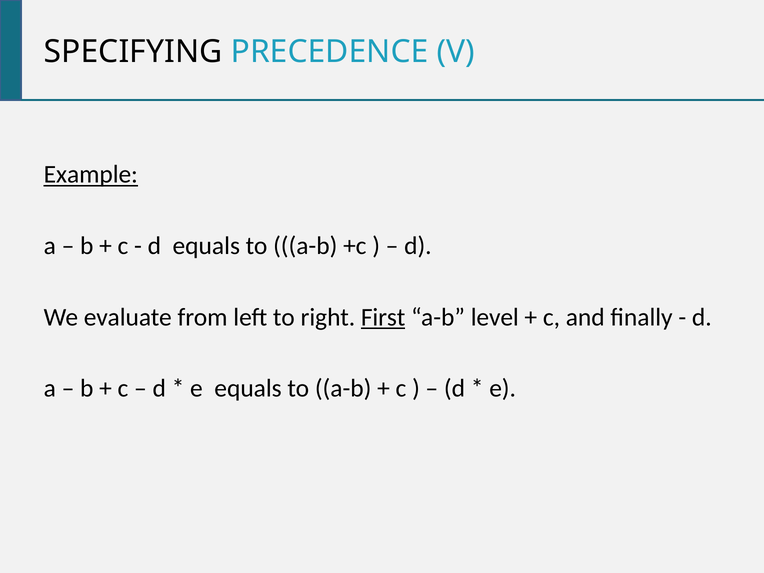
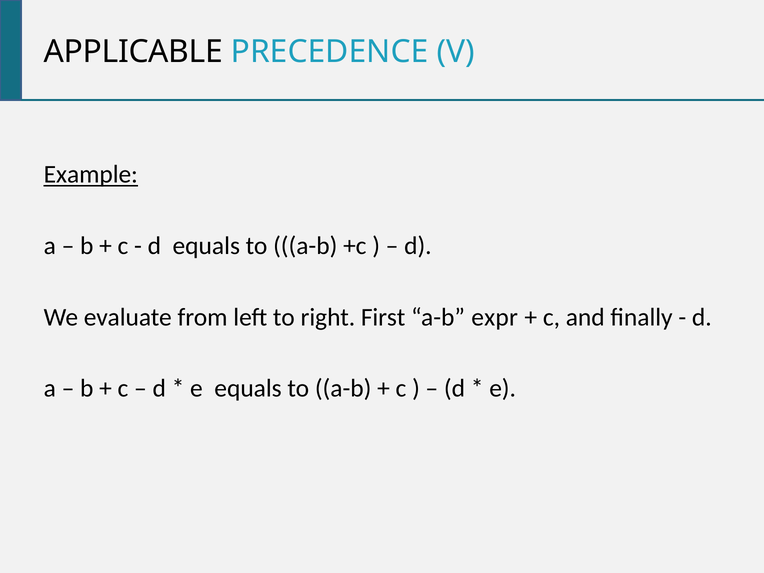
SPECIFYING: SPECIFYING -> APPLICABLE
First underline: present -> none
level: level -> expr
